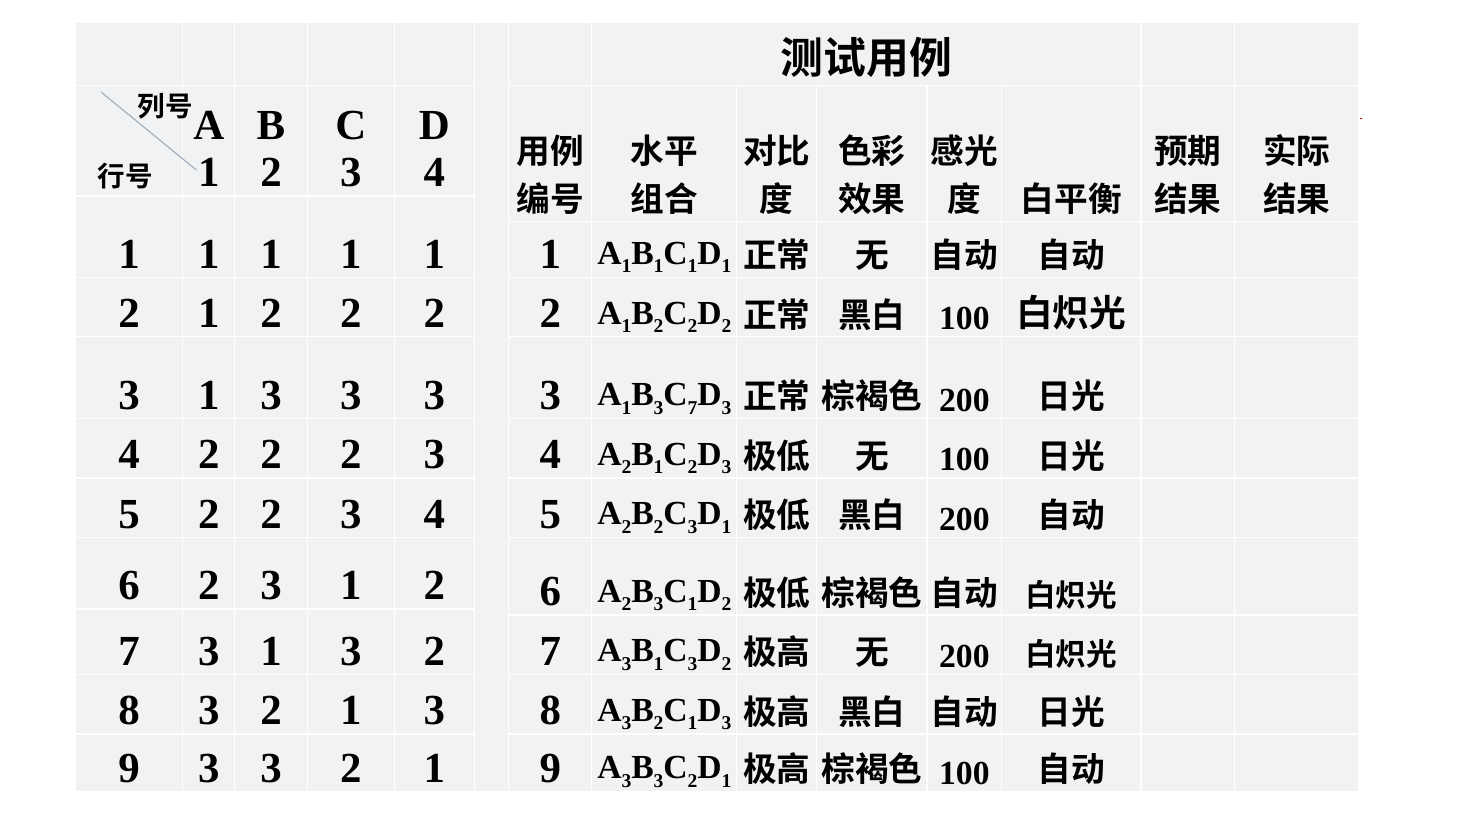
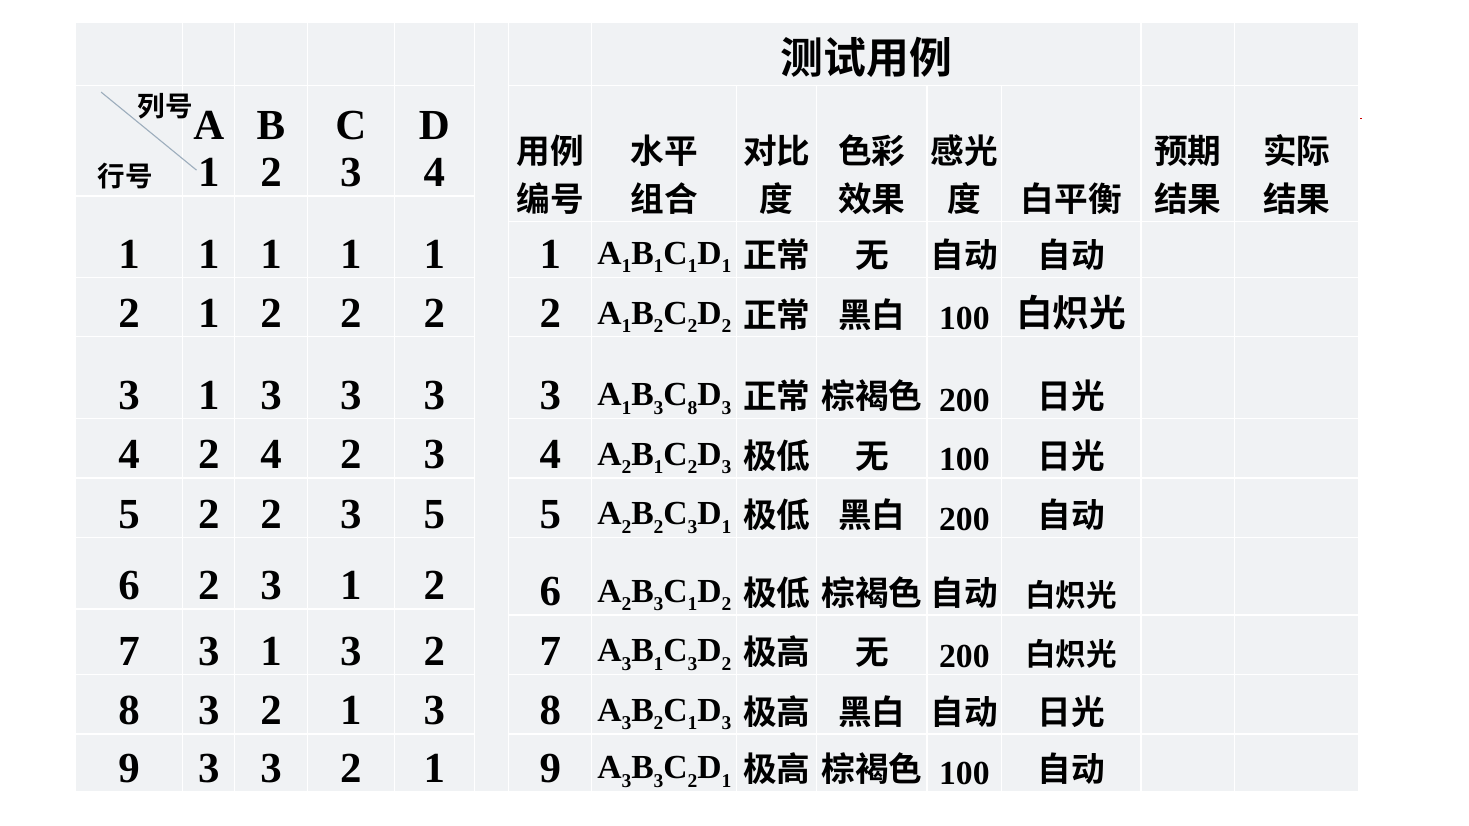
C 7: 7 -> 8
4 2 2: 2 -> 4
4 at (434, 514): 4 -> 5
